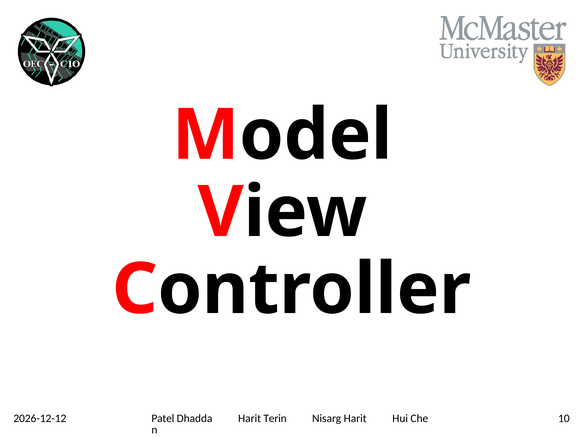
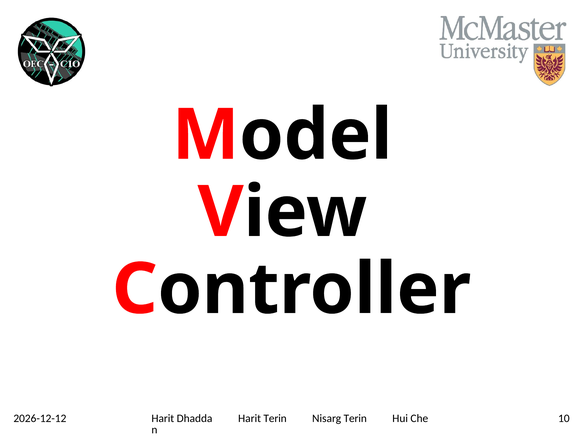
Patel at (163, 418): Patel -> Harit
Nisarg Harit: Harit -> Terin
